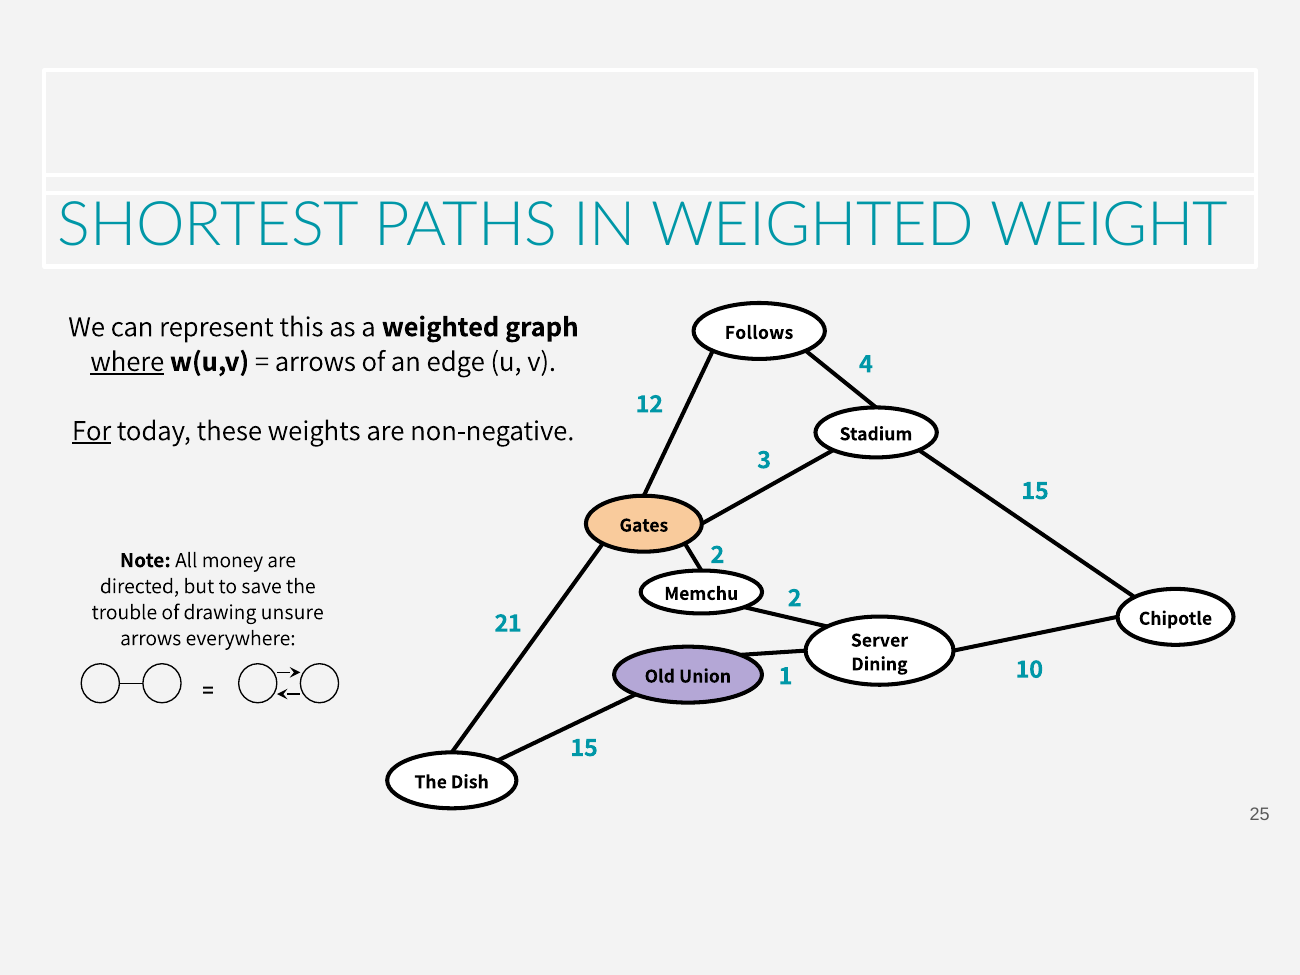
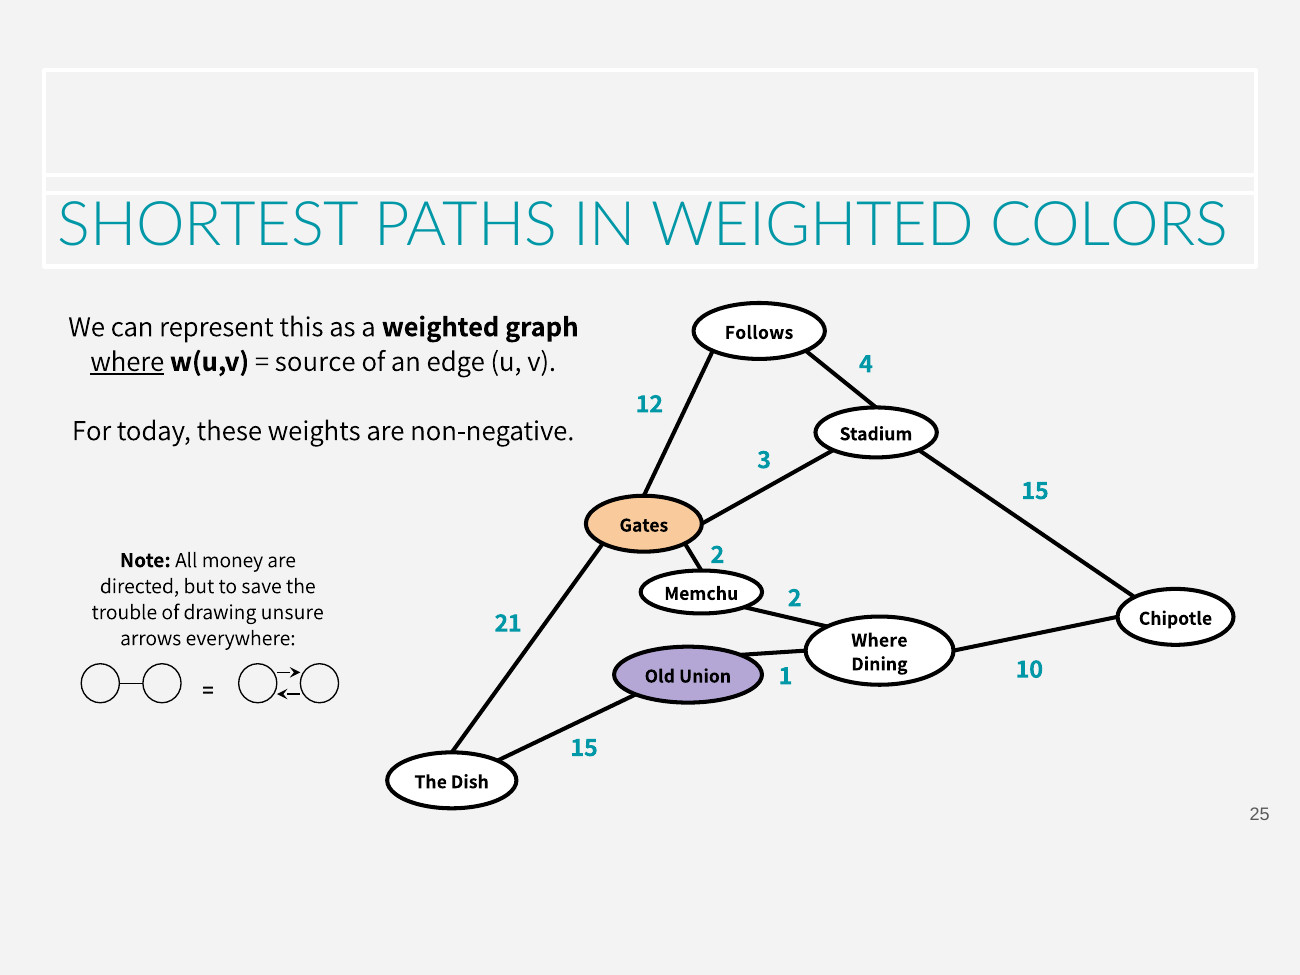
WEIGHT: WEIGHT -> COLORS
arrows at (315, 361): arrows -> source
For underline: present -> none
Server at (879, 640): Server -> Where
